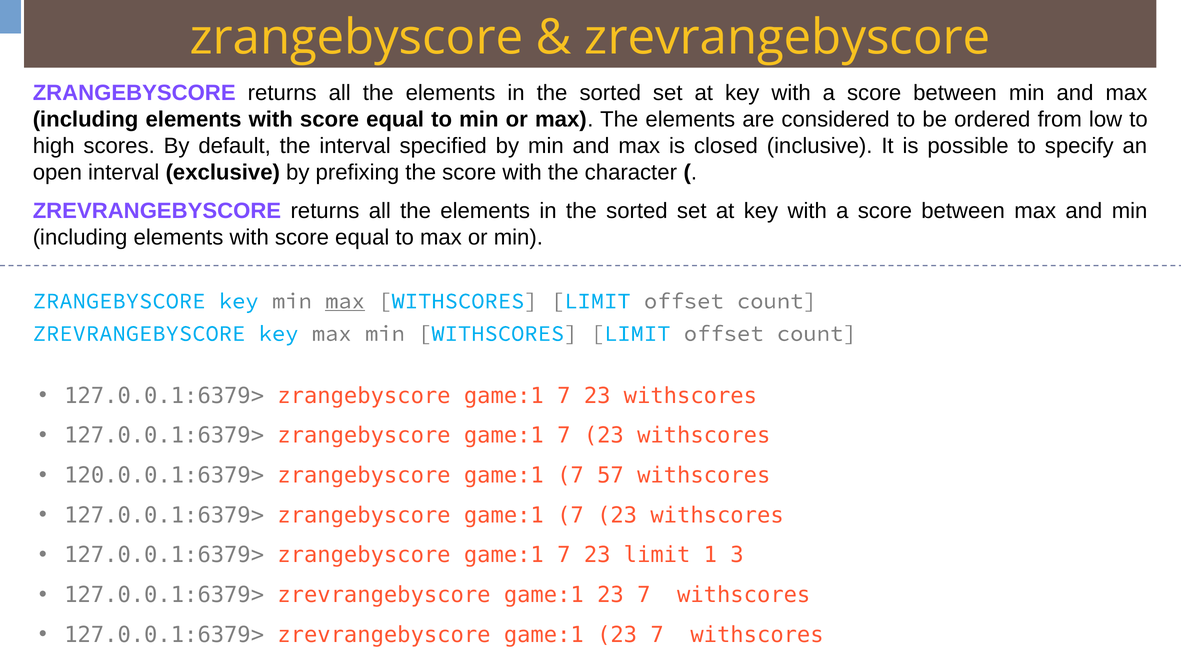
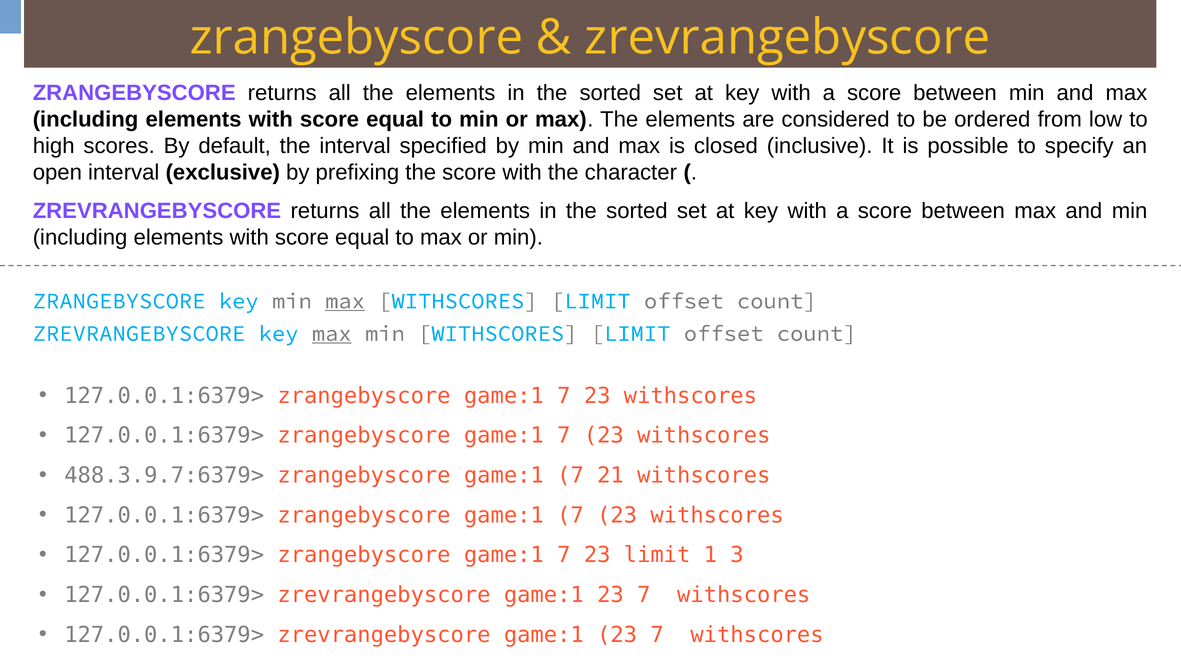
max at (332, 334) underline: none -> present
120.0.0.1:6379>: 120.0.0.1:6379> -> 488.3.9.7:6379>
57: 57 -> 21
